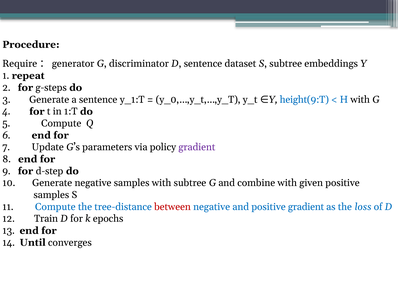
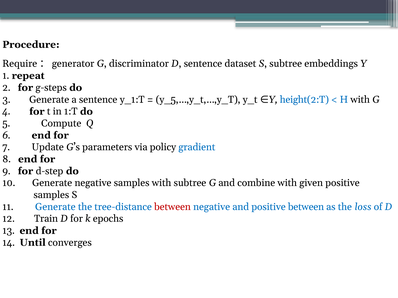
y_0,…,y_t,…,y_T: y_0,…,y_t,…,y_T -> y_5,…,y_t,…,y_T
height(9:T: height(9:T -> height(2:T
gradient at (197, 147) colour: purple -> blue
11 Compute: Compute -> Generate
positive gradient: gradient -> between
